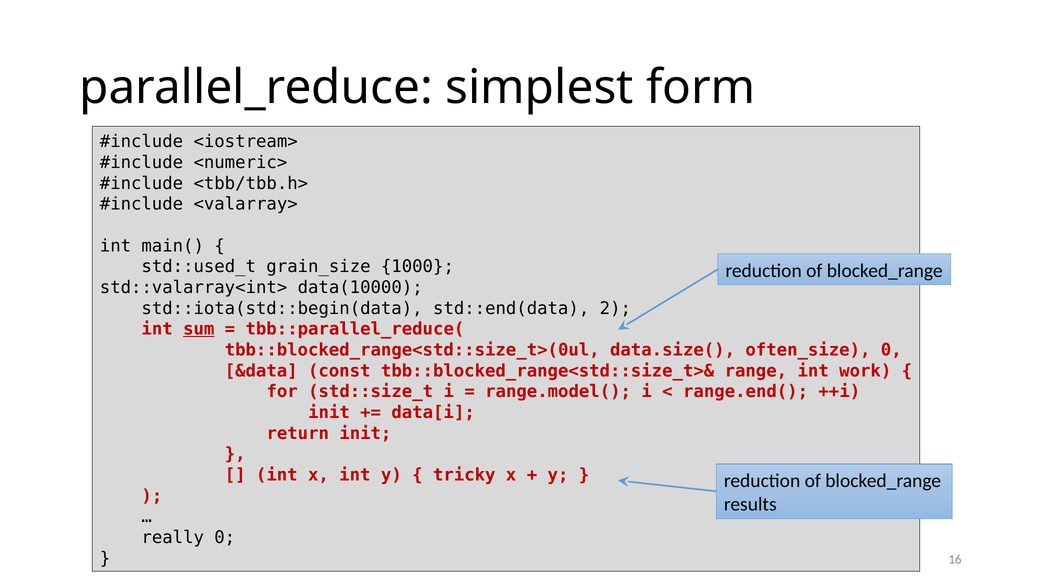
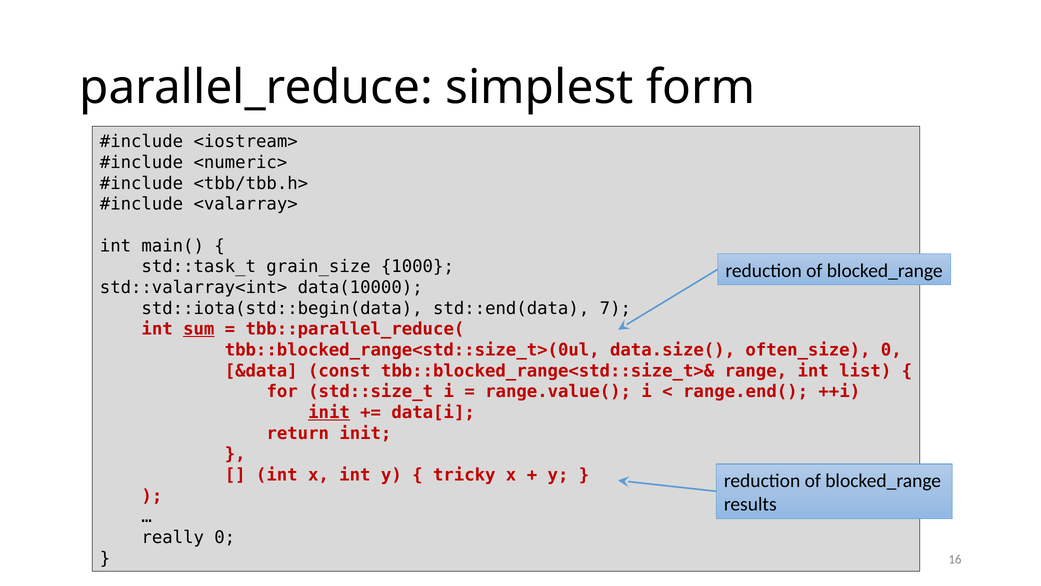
std::used_t: std::used_t -> std::task_t
2: 2 -> 7
work: work -> list
range.model(: range.model( -> range.value(
init at (329, 412) underline: none -> present
